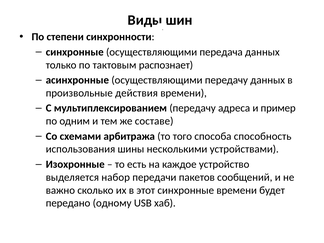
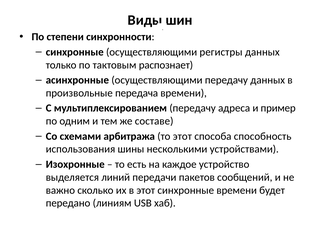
передача: передача -> регистры
действия: действия -> передача
то того: того -> этот
набор: набор -> линий
одному: одному -> линиям
